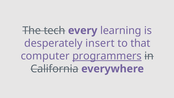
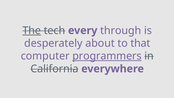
The underline: none -> present
learning: learning -> through
insert: insert -> about
